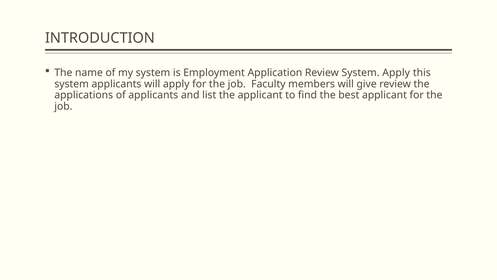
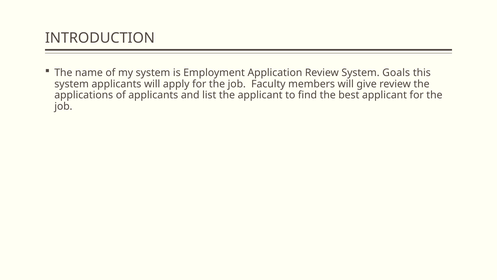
System Apply: Apply -> Goals
